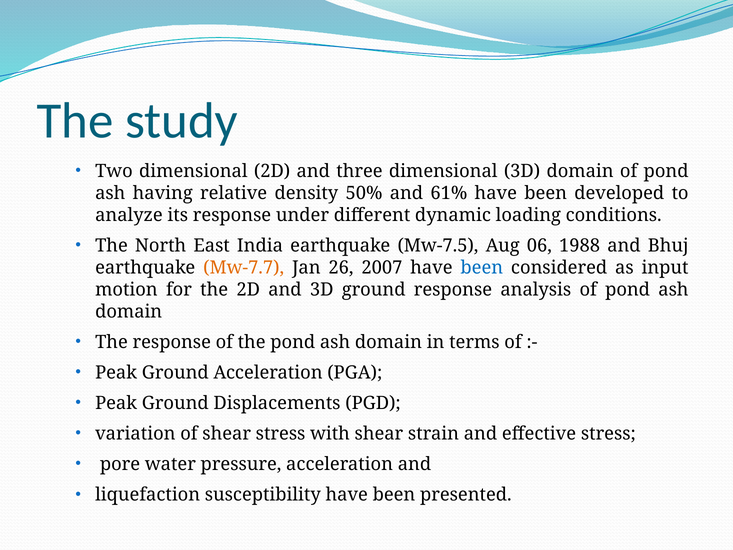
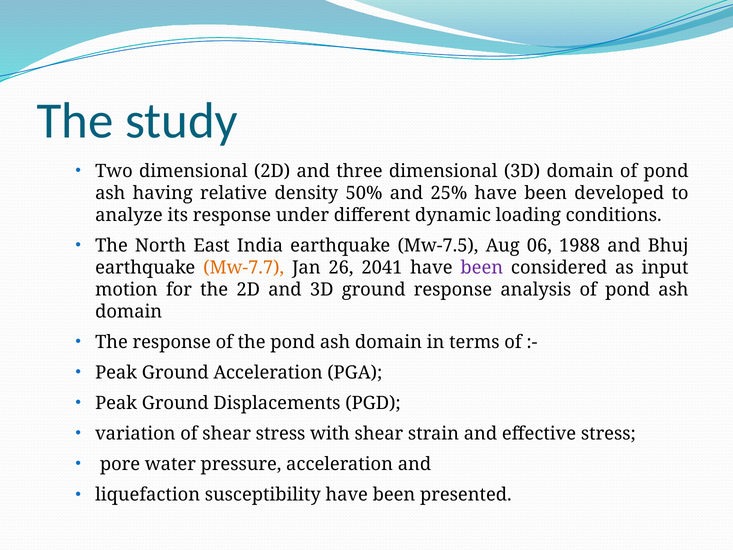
61%: 61% -> 25%
2007: 2007 -> 2041
been at (482, 268) colour: blue -> purple
